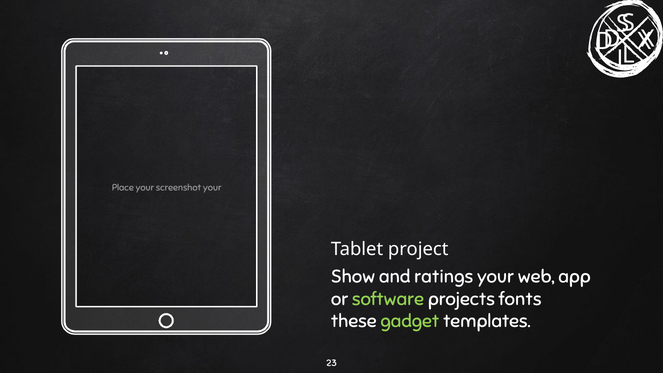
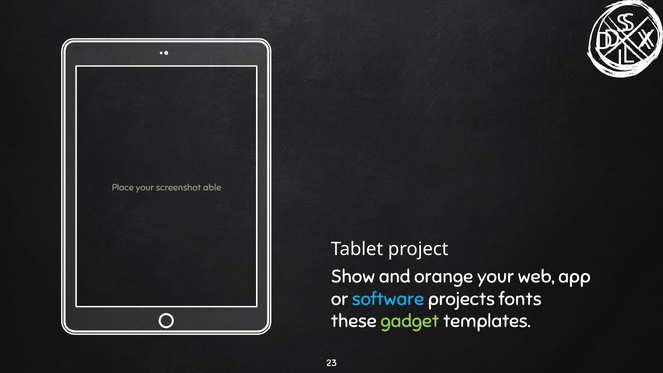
screenshot your: your -> able
ratings: ratings -> orange
software colour: light green -> light blue
